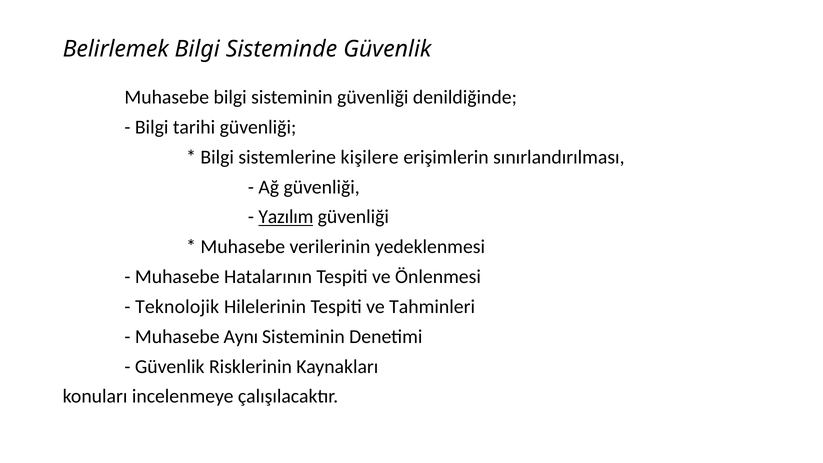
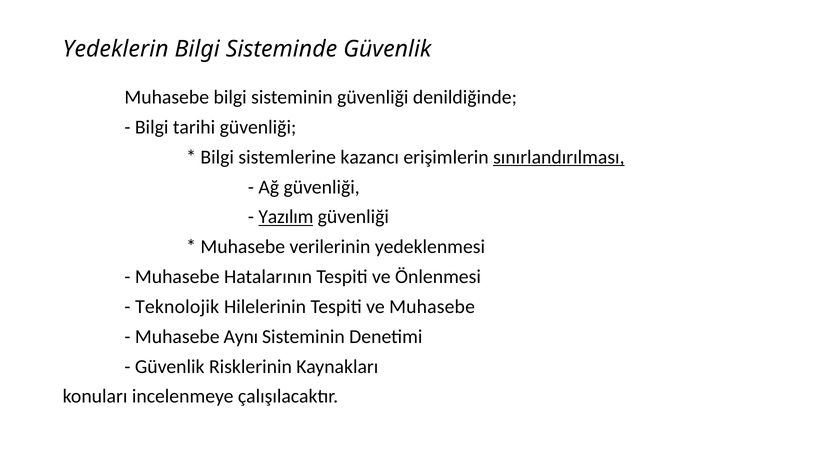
Belirlemek: Belirlemek -> Yedeklerin
kişilere: kişilere -> kazancı
sınırlandırılması underline: none -> present
ve Tahminleri: Tahminleri -> Muhasebe
